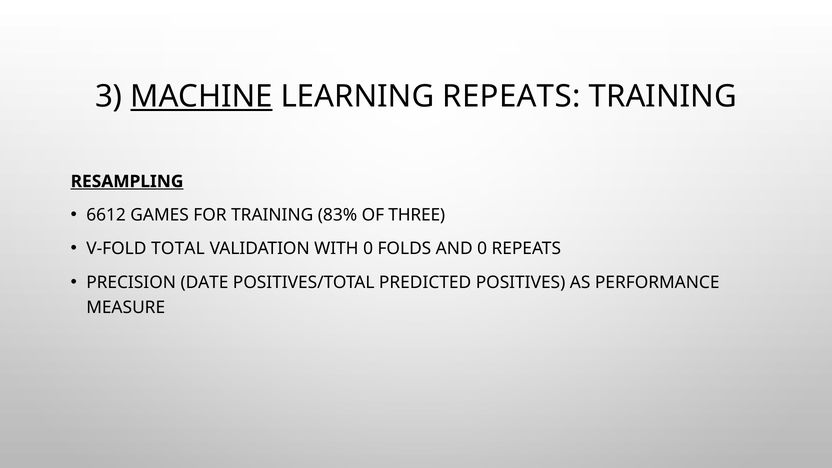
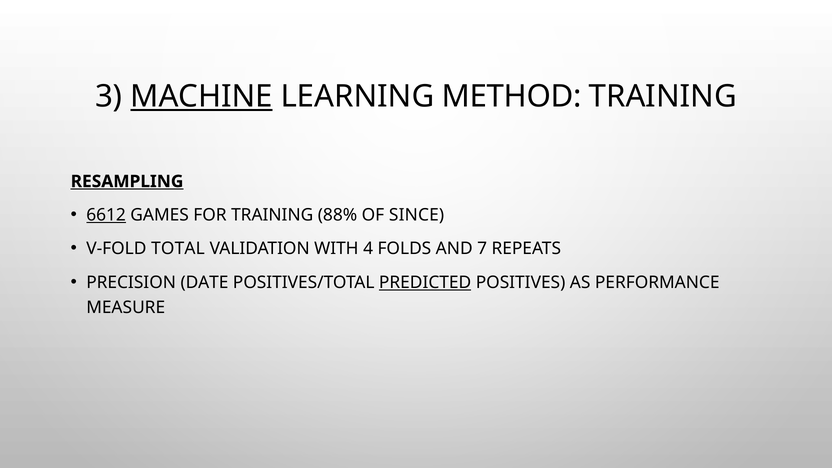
LEARNING REPEATS: REPEATS -> METHOD
6612 underline: none -> present
83%: 83% -> 88%
THREE: THREE -> SINCE
WITH 0: 0 -> 4
AND 0: 0 -> 7
PREDICTED underline: none -> present
